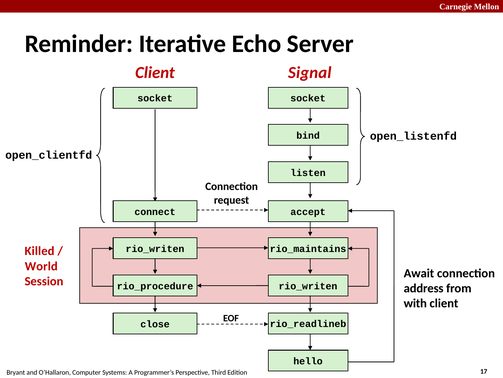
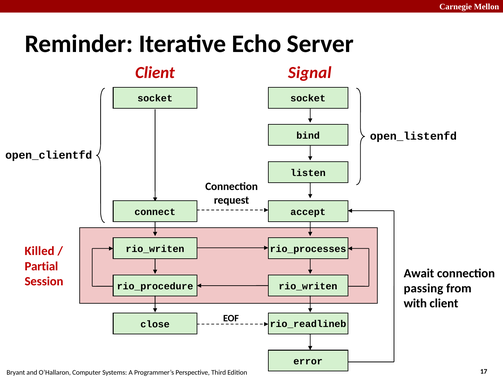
rio_maintains: rio_maintains -> rio_processes
World: World -> Partial
address: address -> passing
hello: hello -> error
